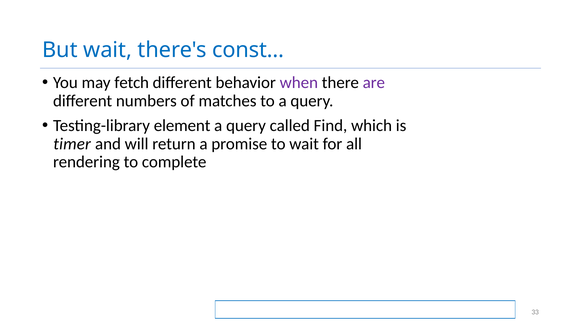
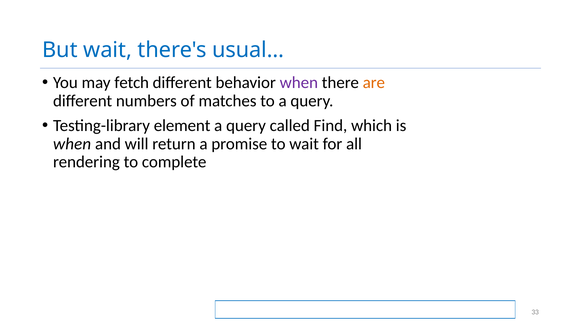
const…: const… -> usual…
are colour: purple -> orange
timer at (72, 144): timer -> when
